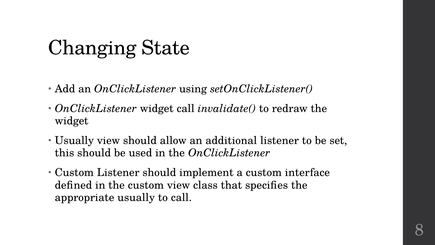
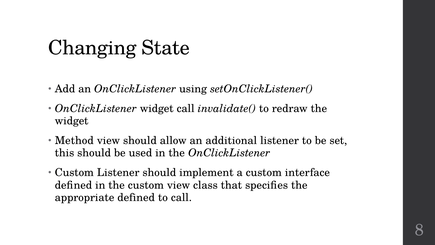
Usually at (74, 140): Usually -> Method
appropriate usually: usually -> defined
